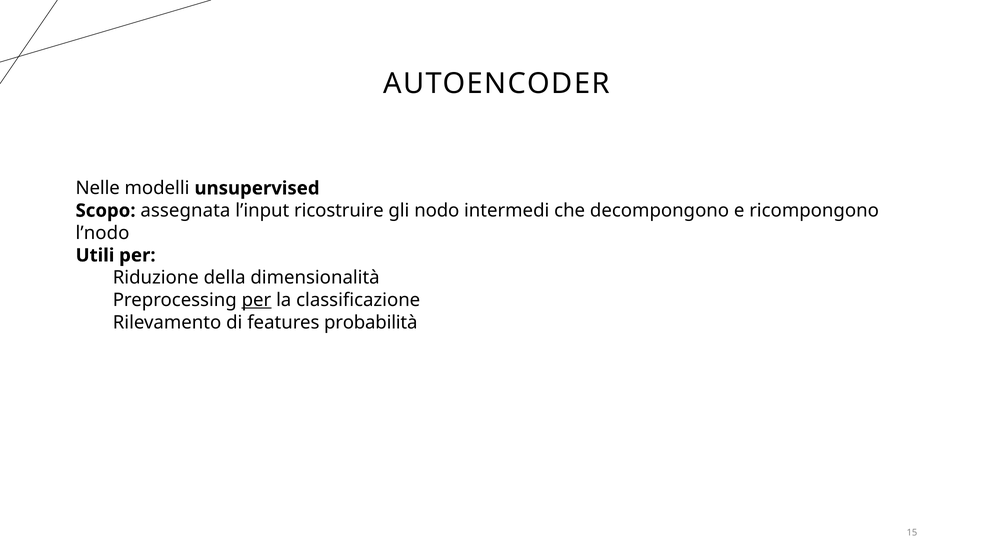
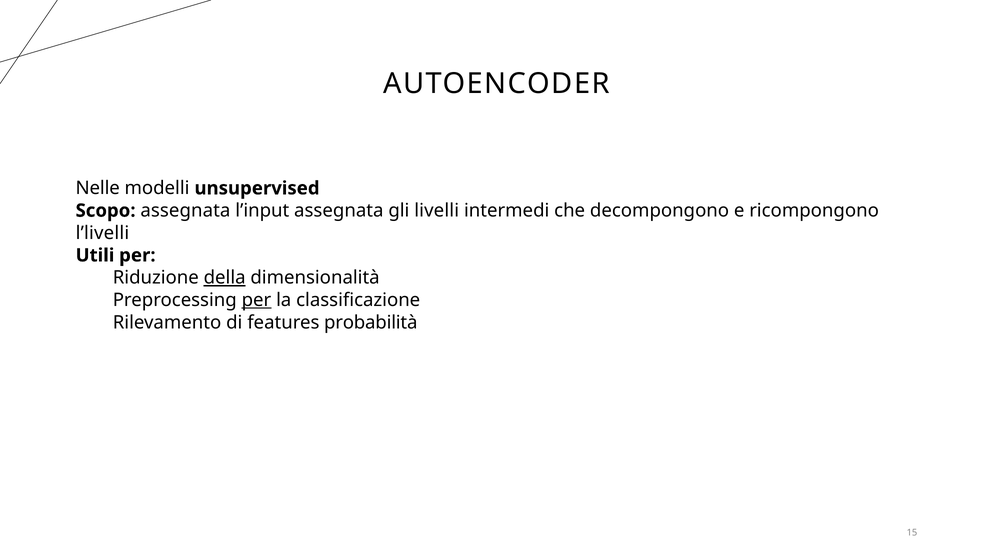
l’input ricostruire: ricostruire -> assegnata
nodo: nodo -> livelli
l’nodo: l’nodo -> l’livelli
della underline: none -> present
